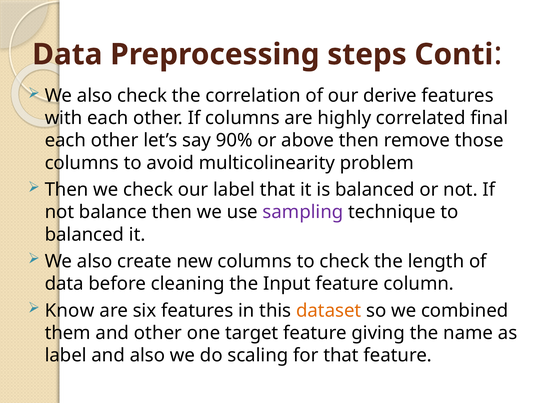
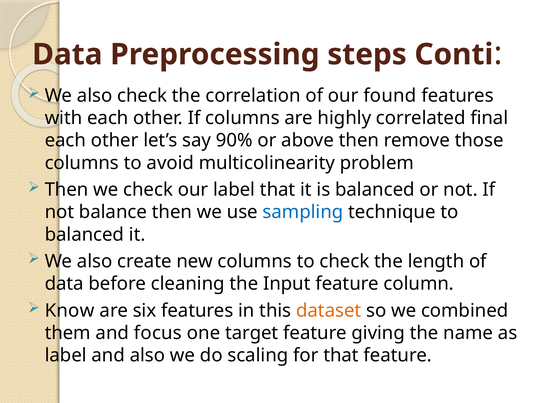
derive: derive -> found
sampling colour: purple -> blue
and other: other -> focus
